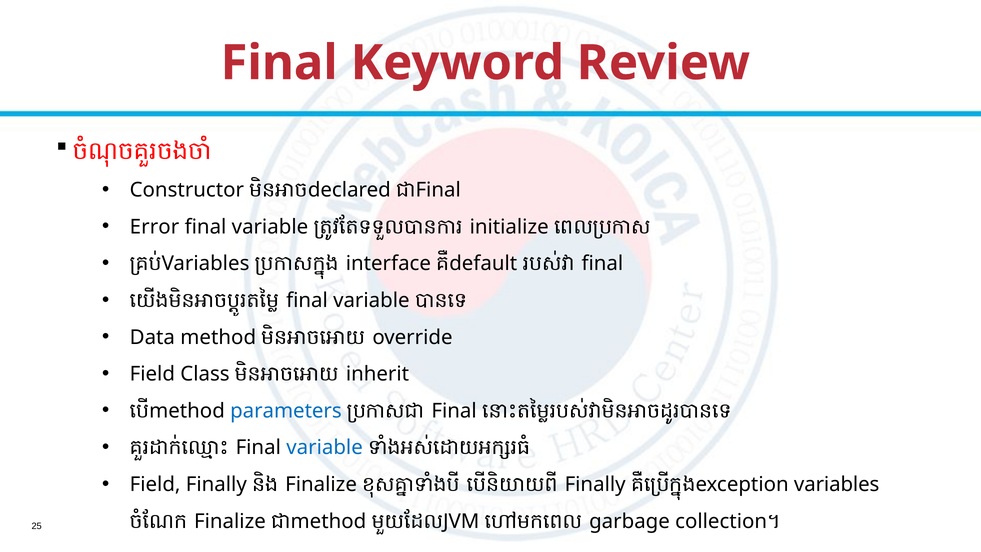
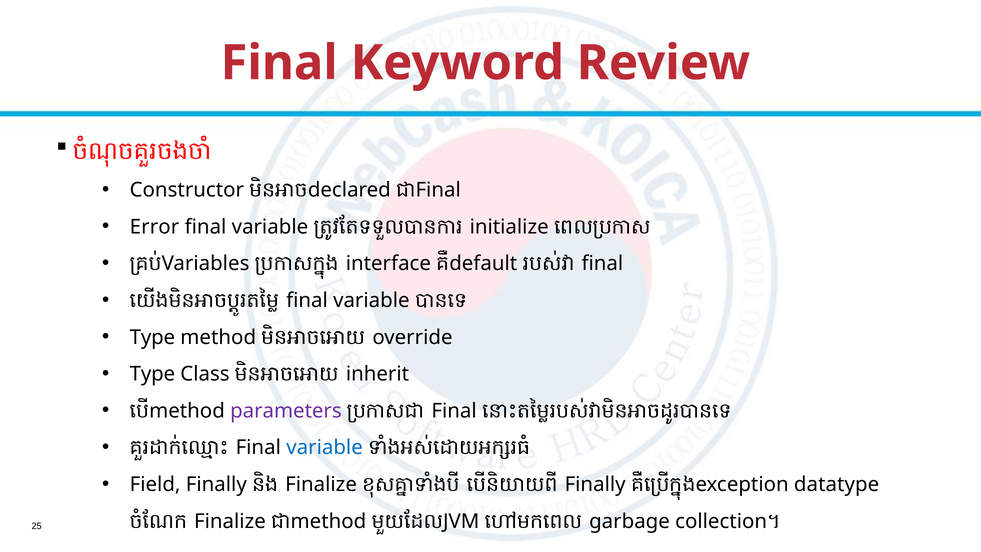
Data at (152, 337): Data -> Type
Field at (152, 374): Field -> Type
parameters colour: blue -> purple
variables: variables -> datatype
